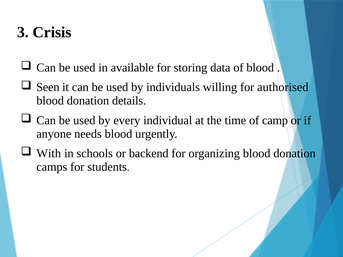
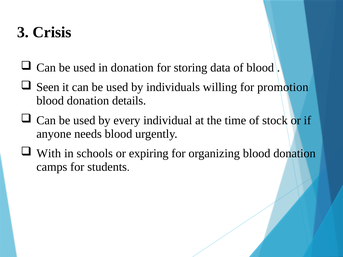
in available: available -> donation
authorised: authorised -> promotion
camp: camp -> stock
backend: backend -> expiring
